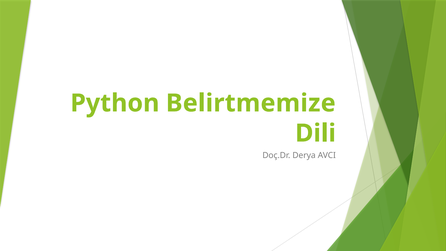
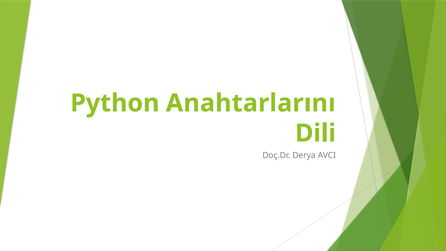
Belirtmemize: Belirtmemize -> Anahtarlarını
